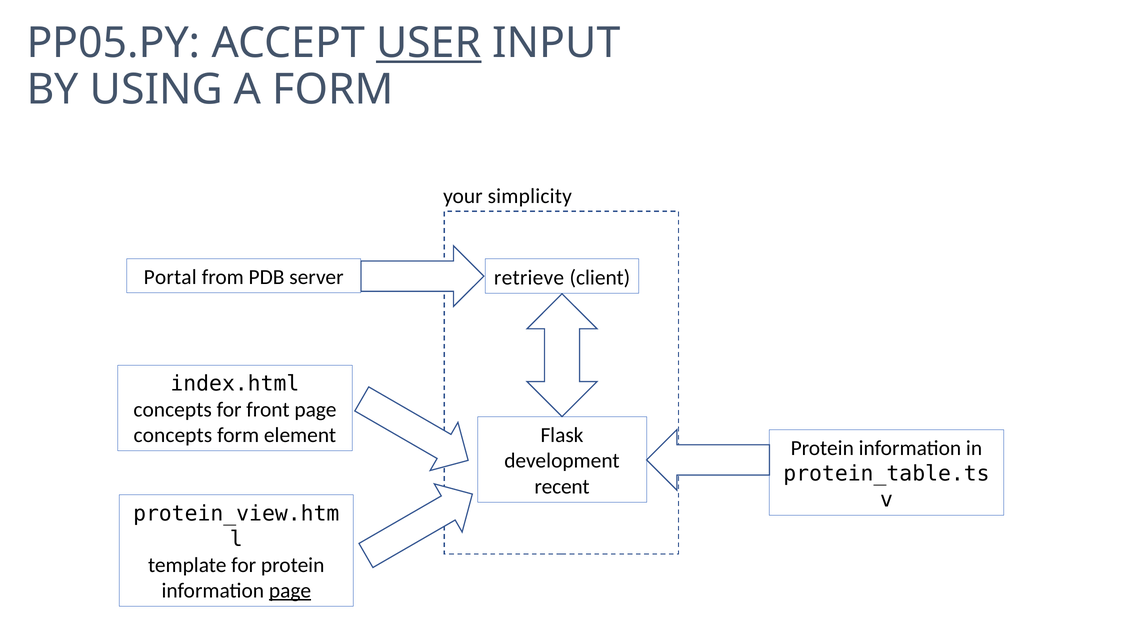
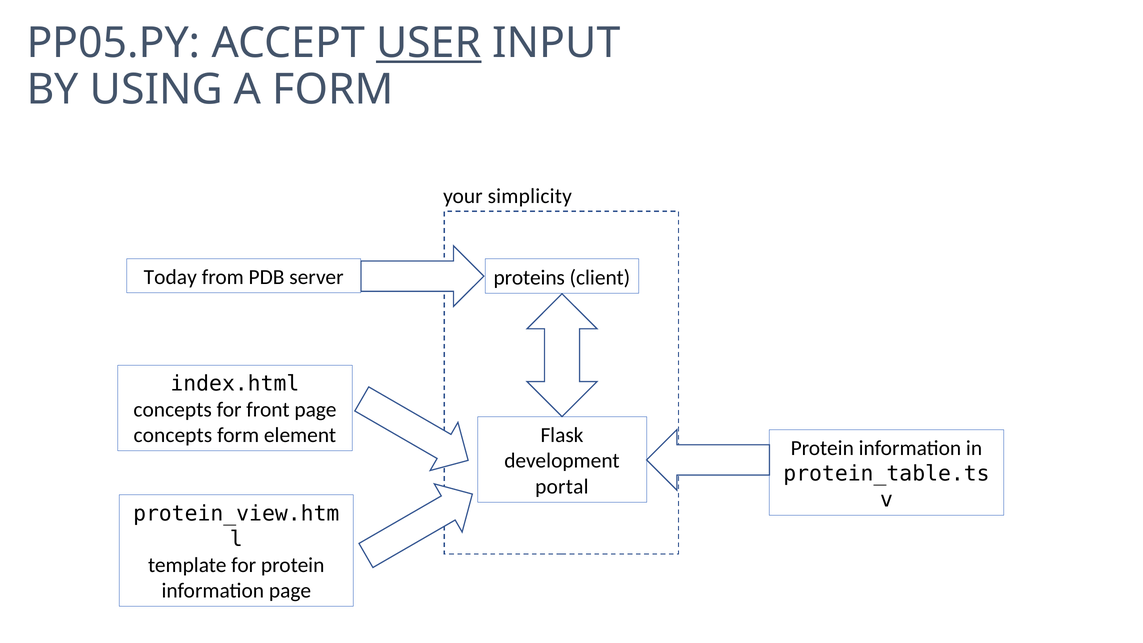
Portal: Portal -> Today
retrieve: retrieve -> proteins
recent: recent -> portal
page at (290, 591) underline: present -> none
